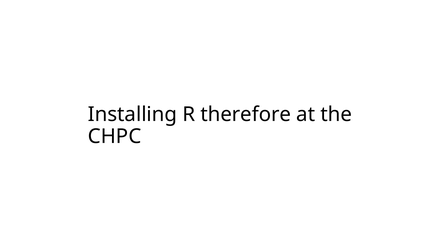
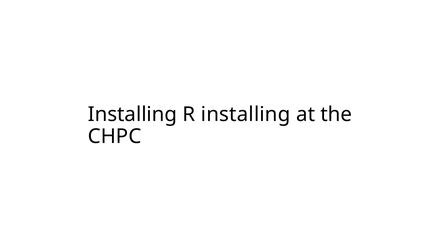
R therefore: therefore -> installing
